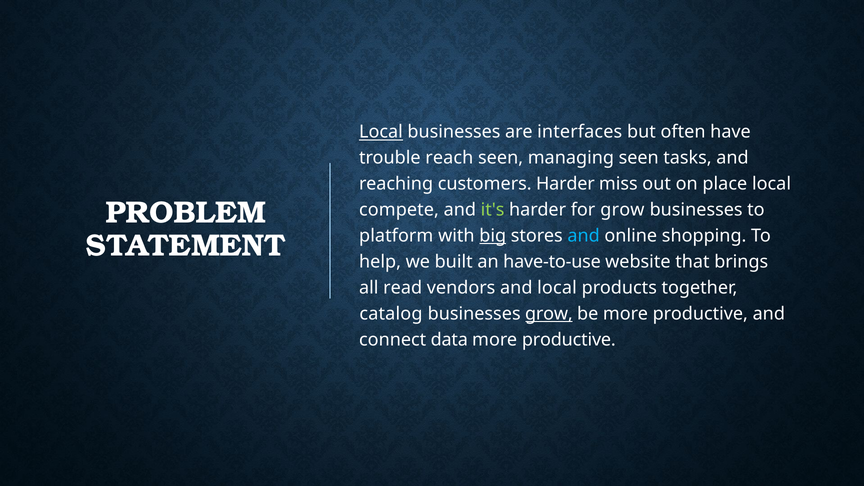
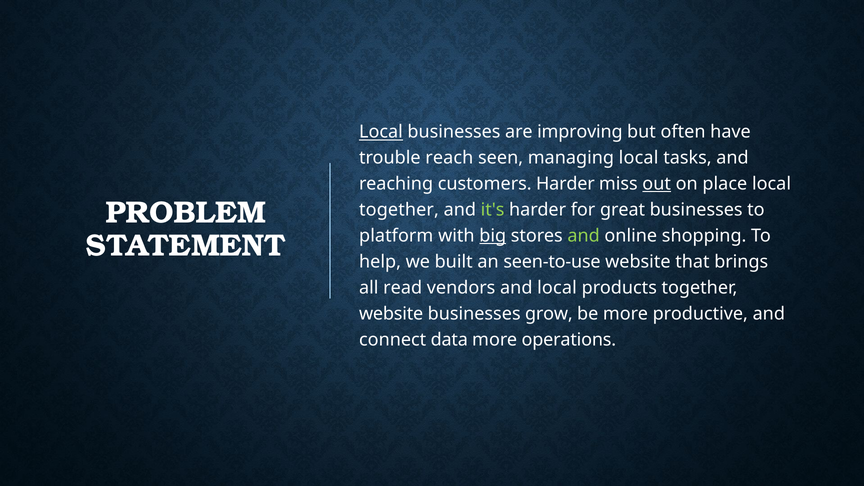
interfaces: interfaces -> improving
managing seen: seen -> local
out underline: none -> present
compete at (399, 210): compete -> together
for grow: grow -> great
and at (584, 236) colour: light blue -> light green
have-to-use: have-to-use -> seen-to-use
catalog at (391, 314): catalog -> website
grow at (549, 314) underline: present -> none
productive at (569, 340): productive -> operations
